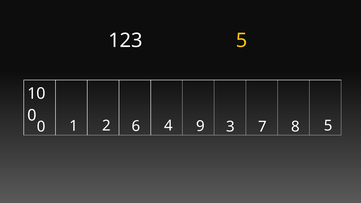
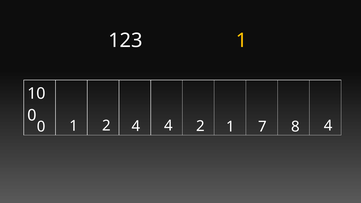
123 5: 5 -> 1
2 9: 9 -> 2
4 3: 3 -> 1
8 5: 5 -> 4
1 6: 6 -> 4
